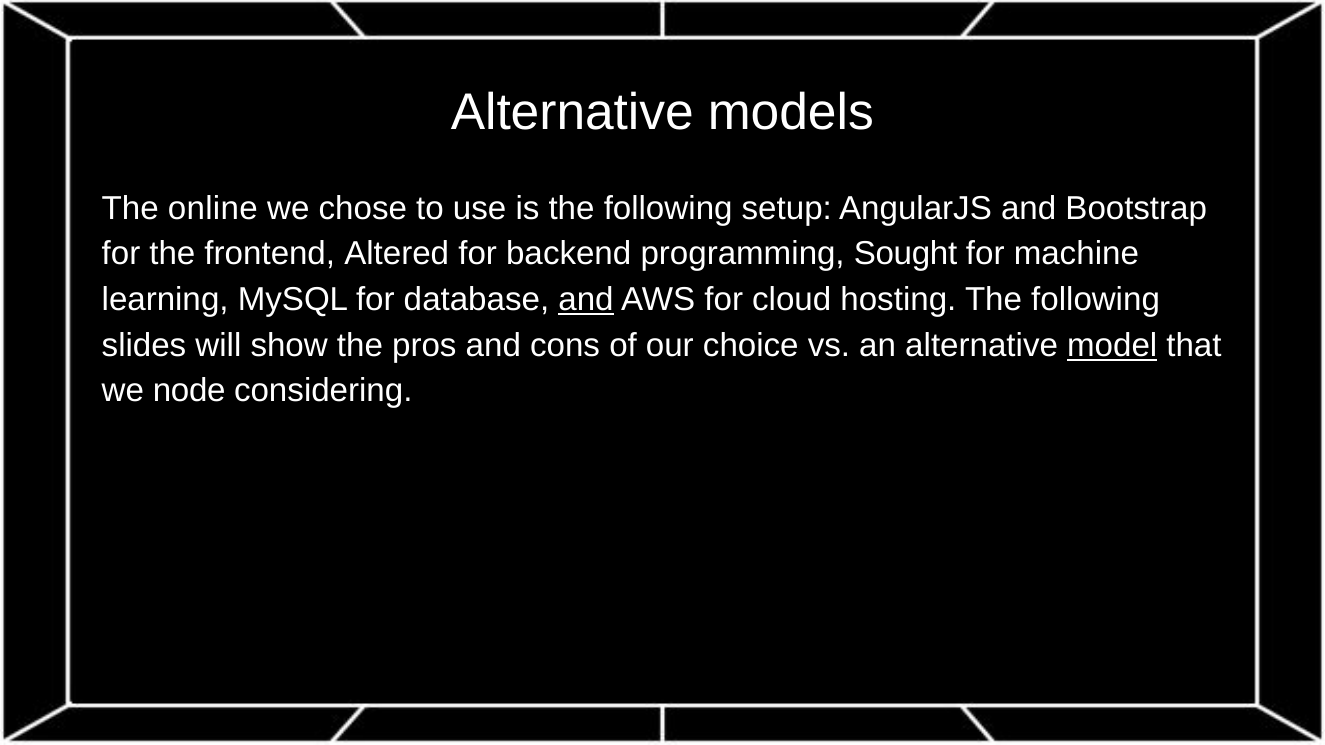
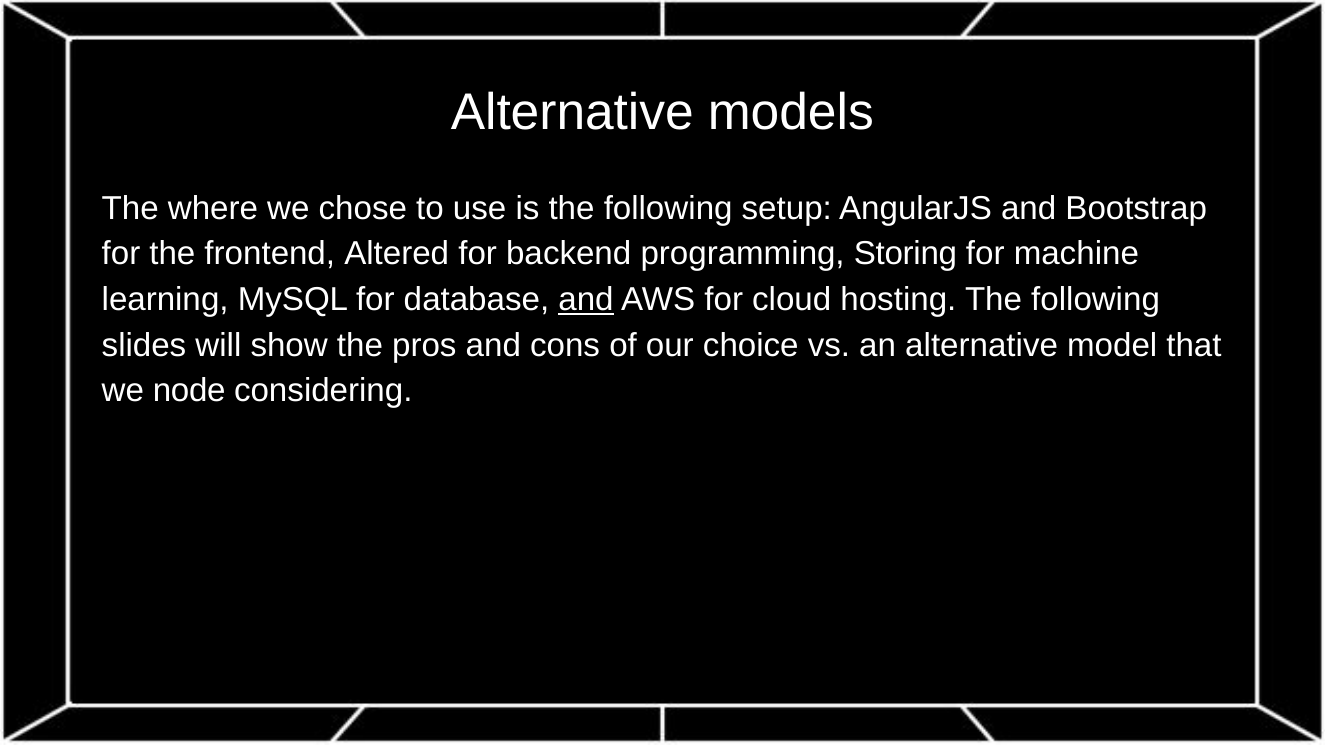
online: online -> where
Sought: Sought -> Storing
model underline: present -> none
